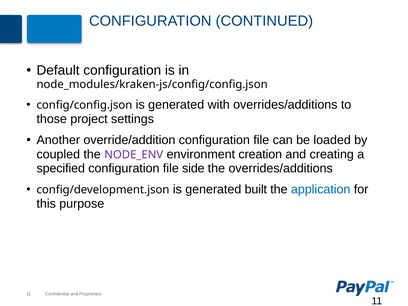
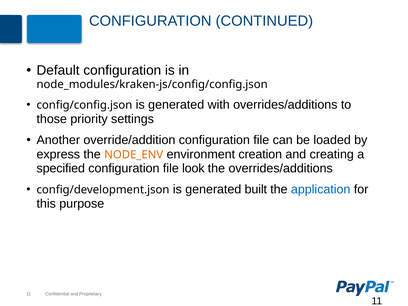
project: project -> priority
coupled: coupled -> express
NODE_ENV colour: purple -> orange
side: side -> look
